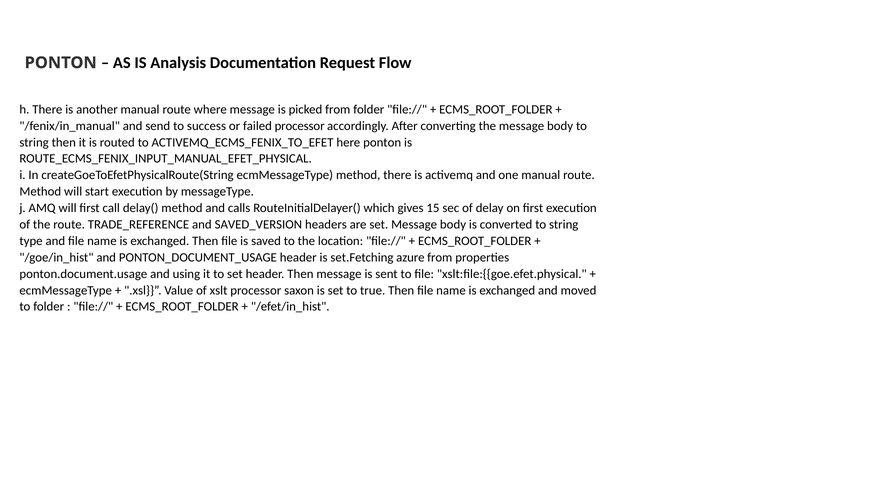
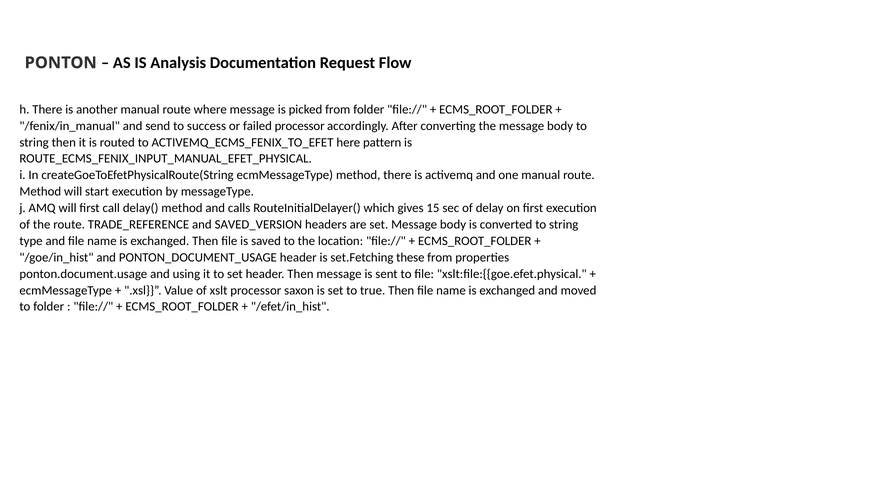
here ponton: ponton -> pattern
azure: azure -> these
